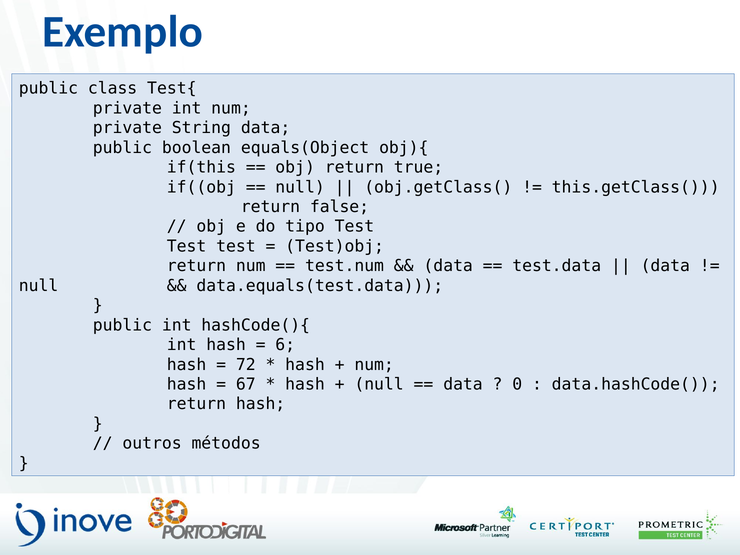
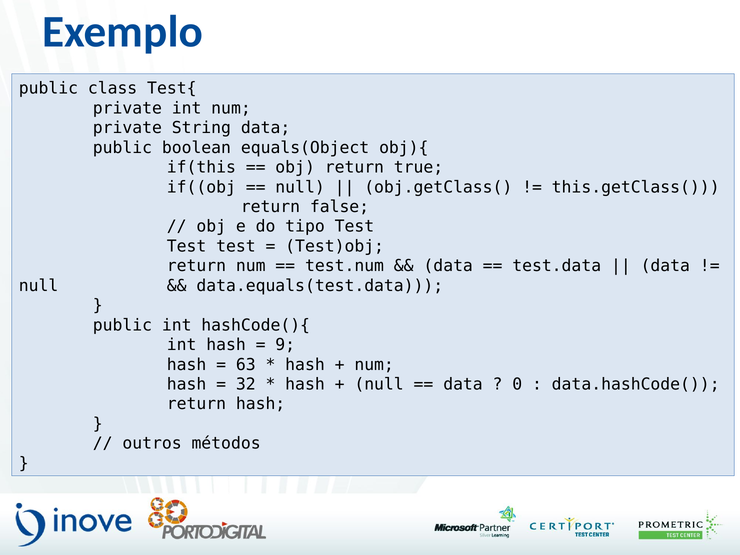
6: 6 -> 9
72: 72 -> 63
67: 67 -> 32
